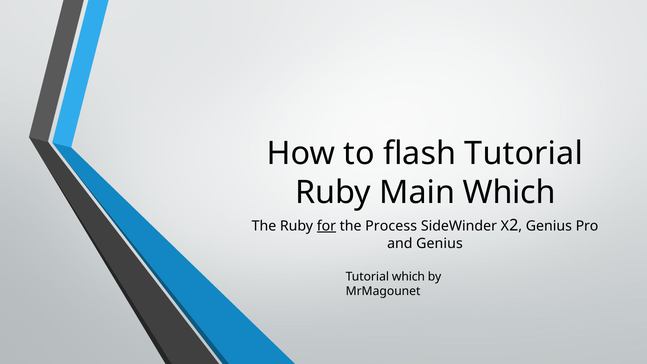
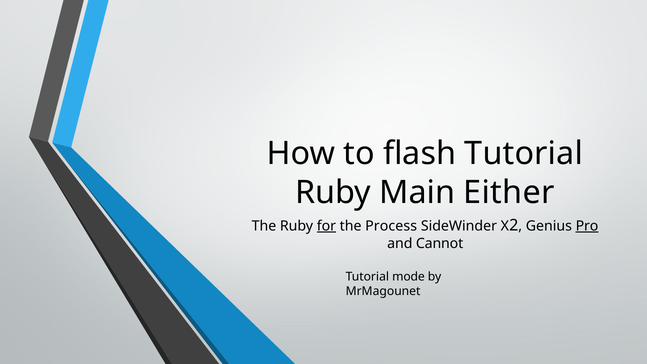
Main Which: Which -> Either
Pro underline: none -> present
and Genius: Genius -> Cannot
Tutorial which: which -> mode
